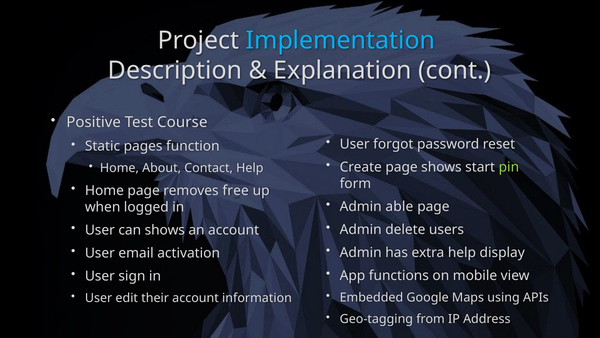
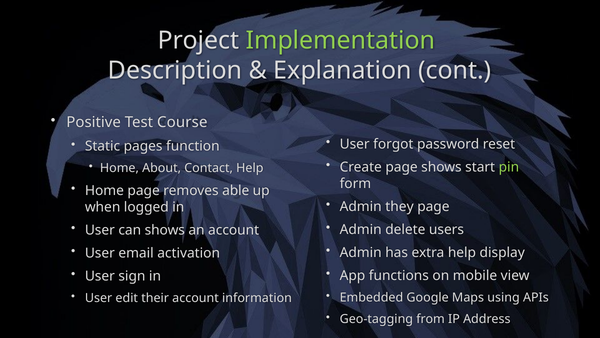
Implementation colour: light blue -> light green
free: free -> able
able: able -> they
